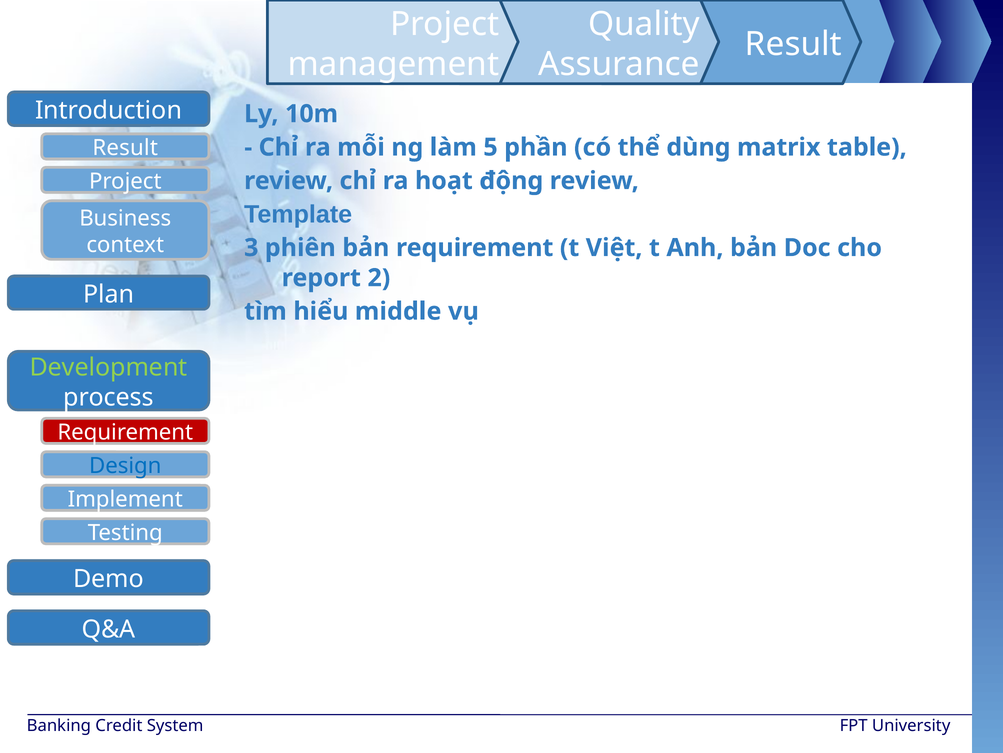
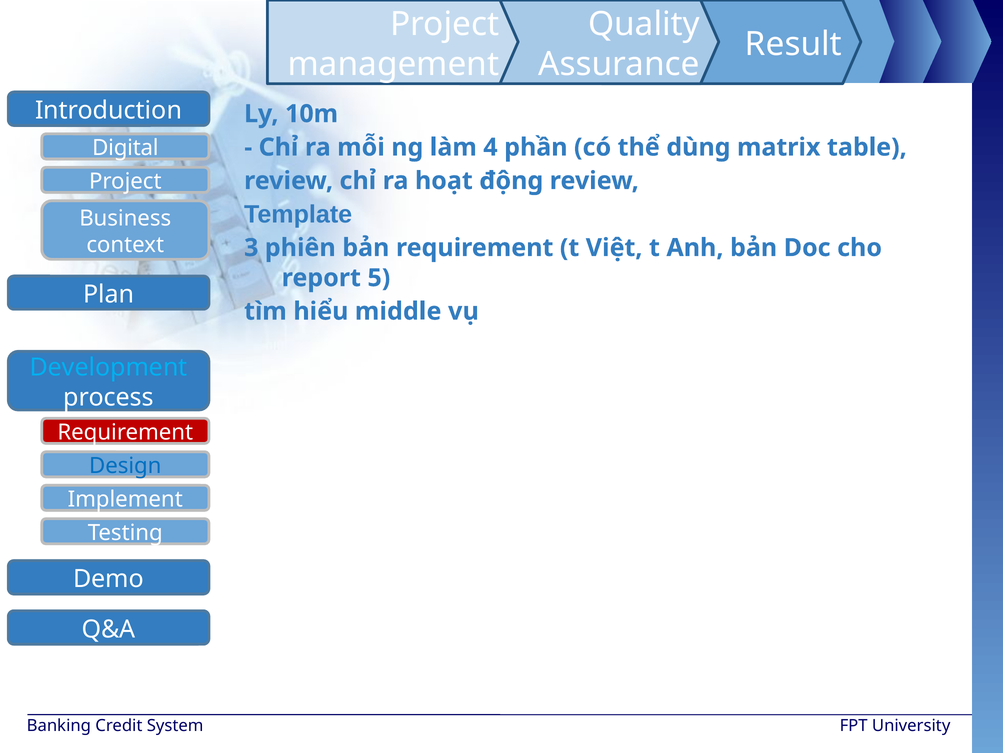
Result at (125, 148): Result -> Digital
5: 5 -> 4
2: 2 -> 5
Development colour: light green -> light blue
